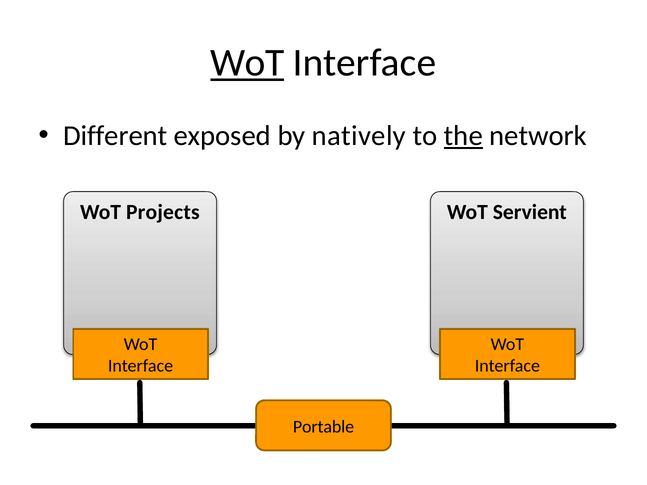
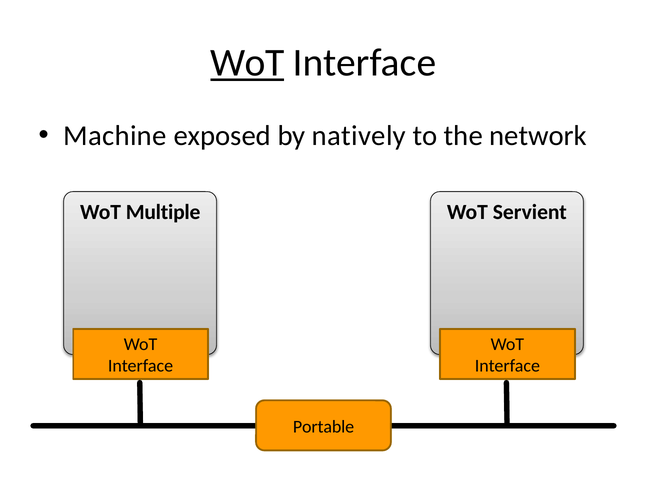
Different: Different -> Machine
the underline: present -> none
Projects: Projects -> Multiple
